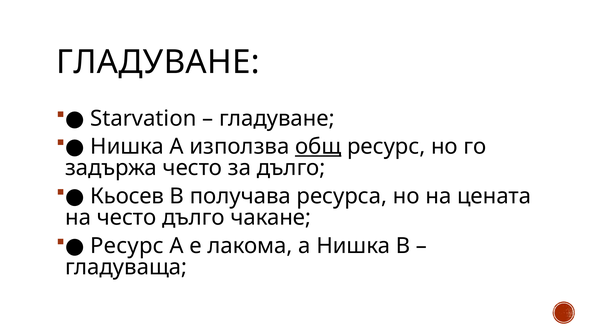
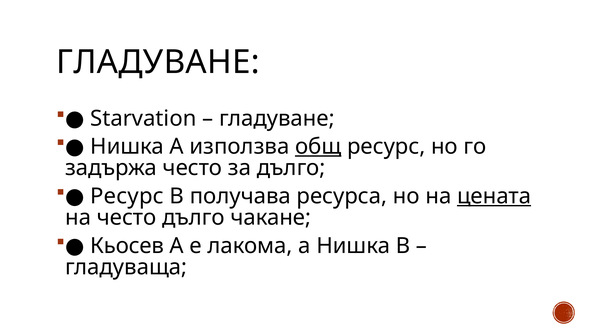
Кьосев at (127, 196): Кьосев -> Ресурс
цената underline: none -> present
Ресурс at (127, 246): Ресурс -> Кьосев
